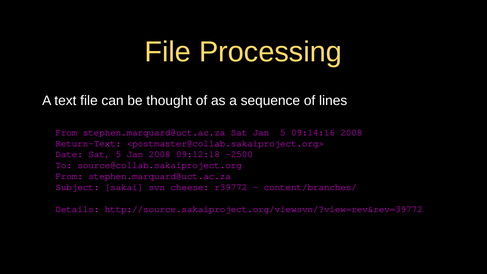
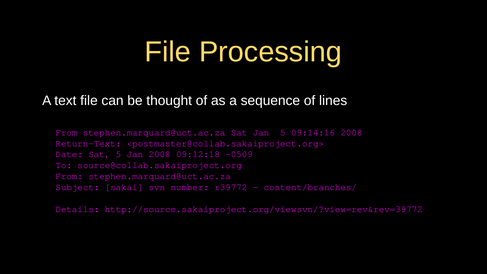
-2500: -2500 -> -0509
cheese: cheese -> number
